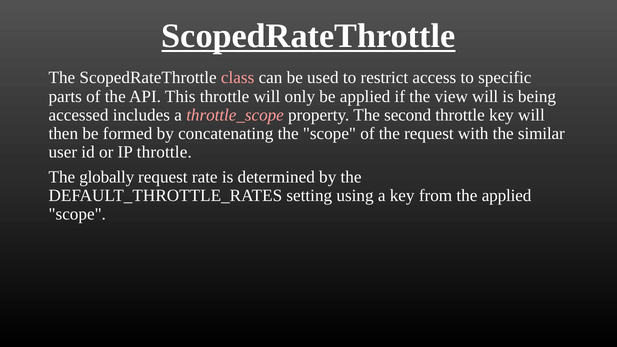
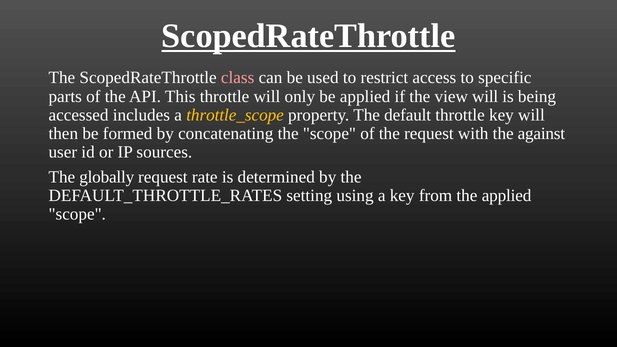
throttle_scope colour: pink -> yellow
second: second -> default
similar: similar -> against
IP throttle: throttle -> sources
